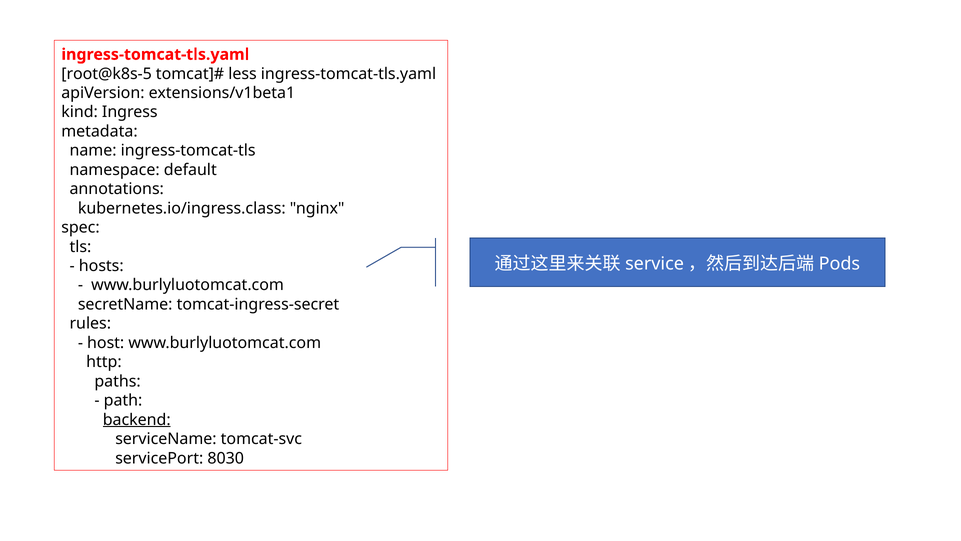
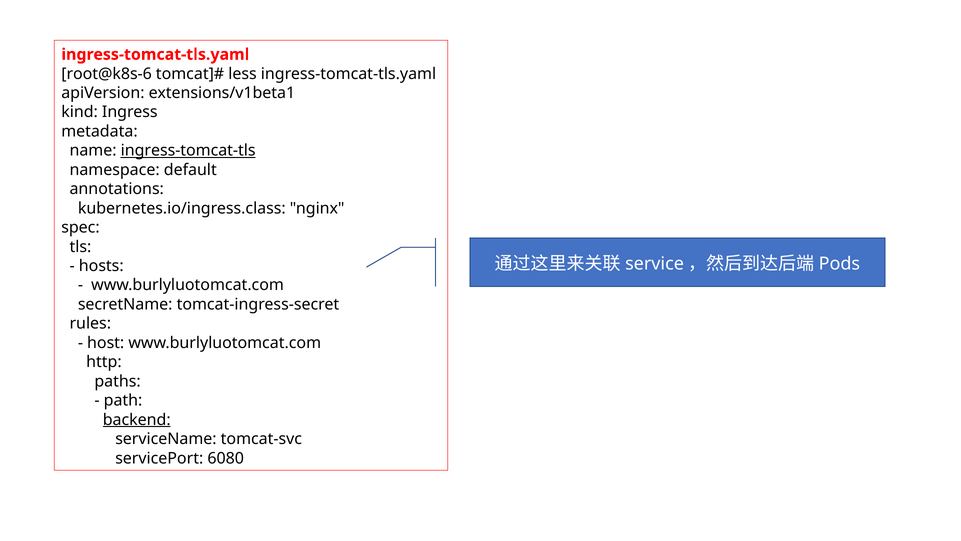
root@k8s-5: root@k8s-5 -> root@k8s-6
ingress-tomcat-tls underline: none -> present
8030: 8030 -> 6080
